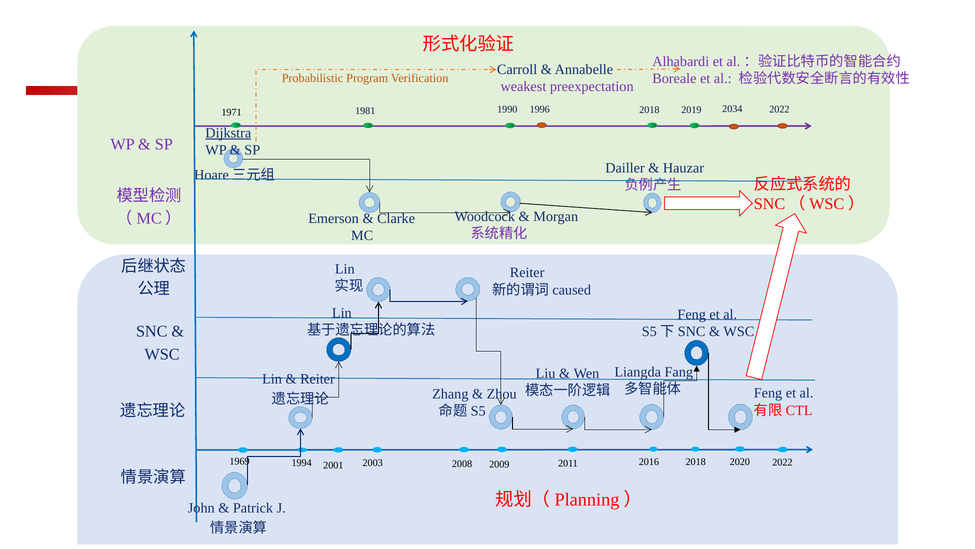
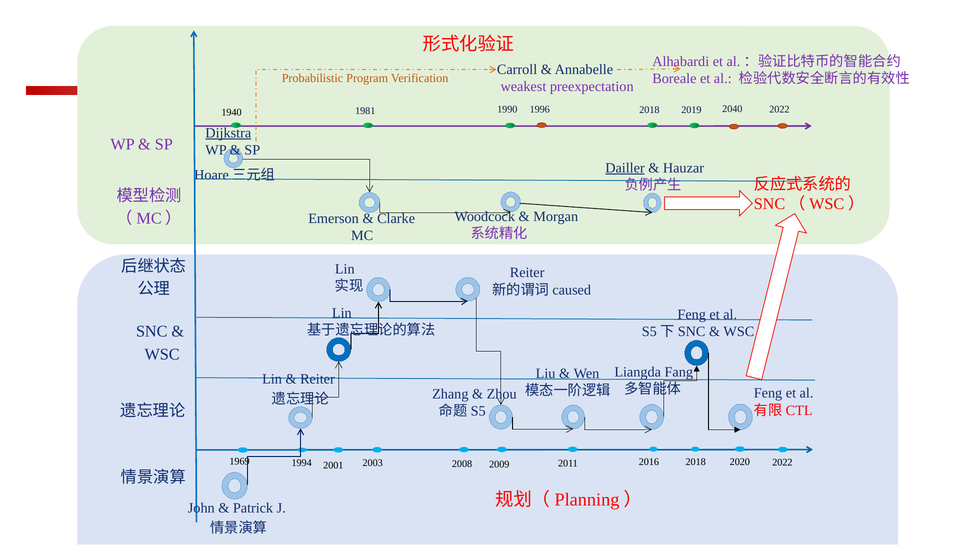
2034: 2034 -> 2040
1971: 1971 -> 1940
Dailler underline: none -> present
